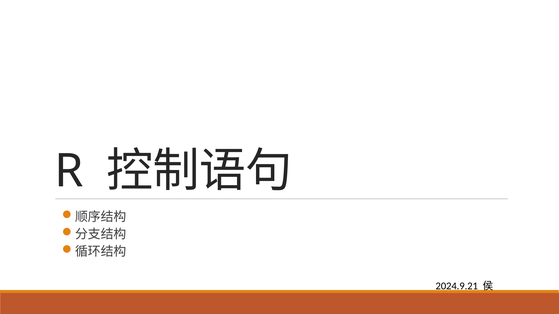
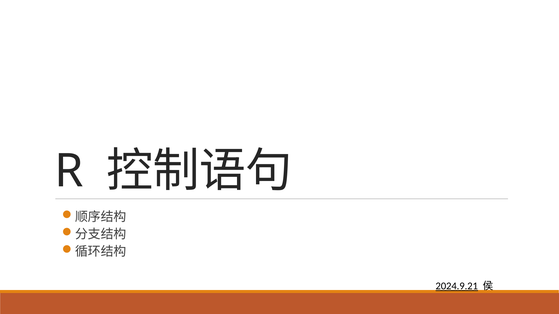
2024.9.21 underline: none -> present
